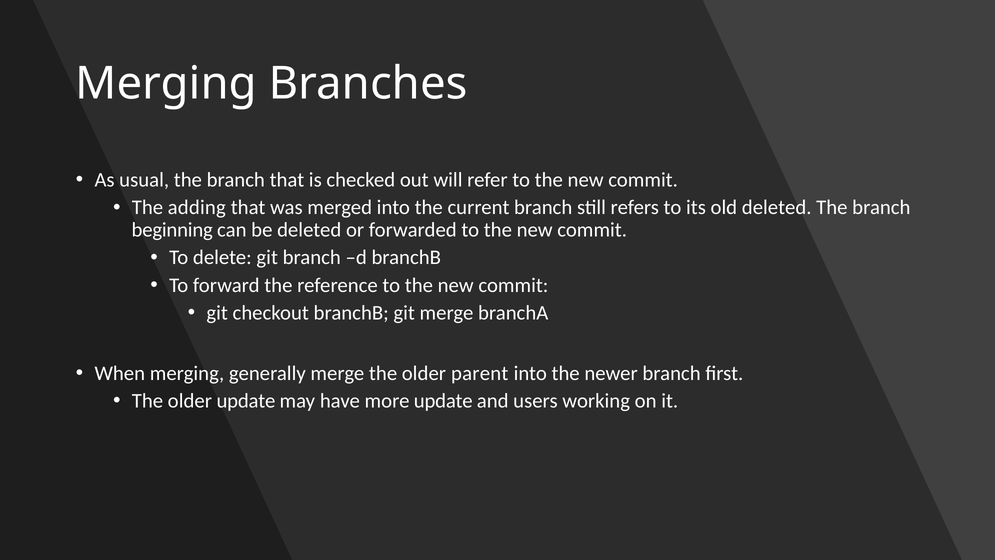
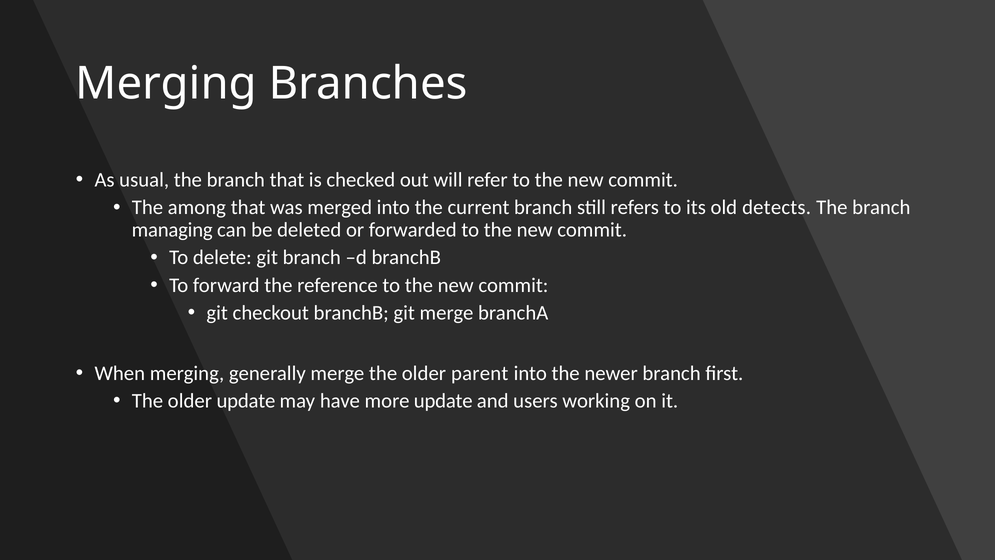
adding: adding -> among
old deleted: deleted -> detects
beginning: beginning -> managing
